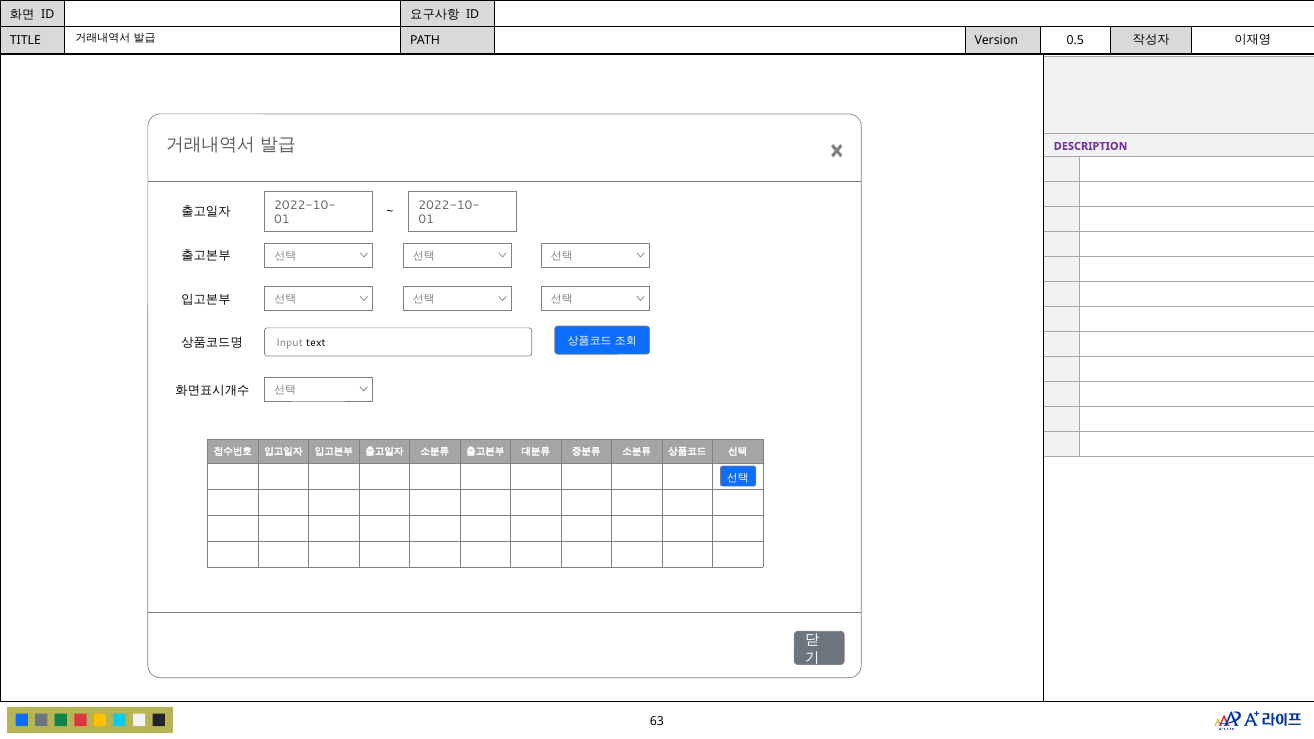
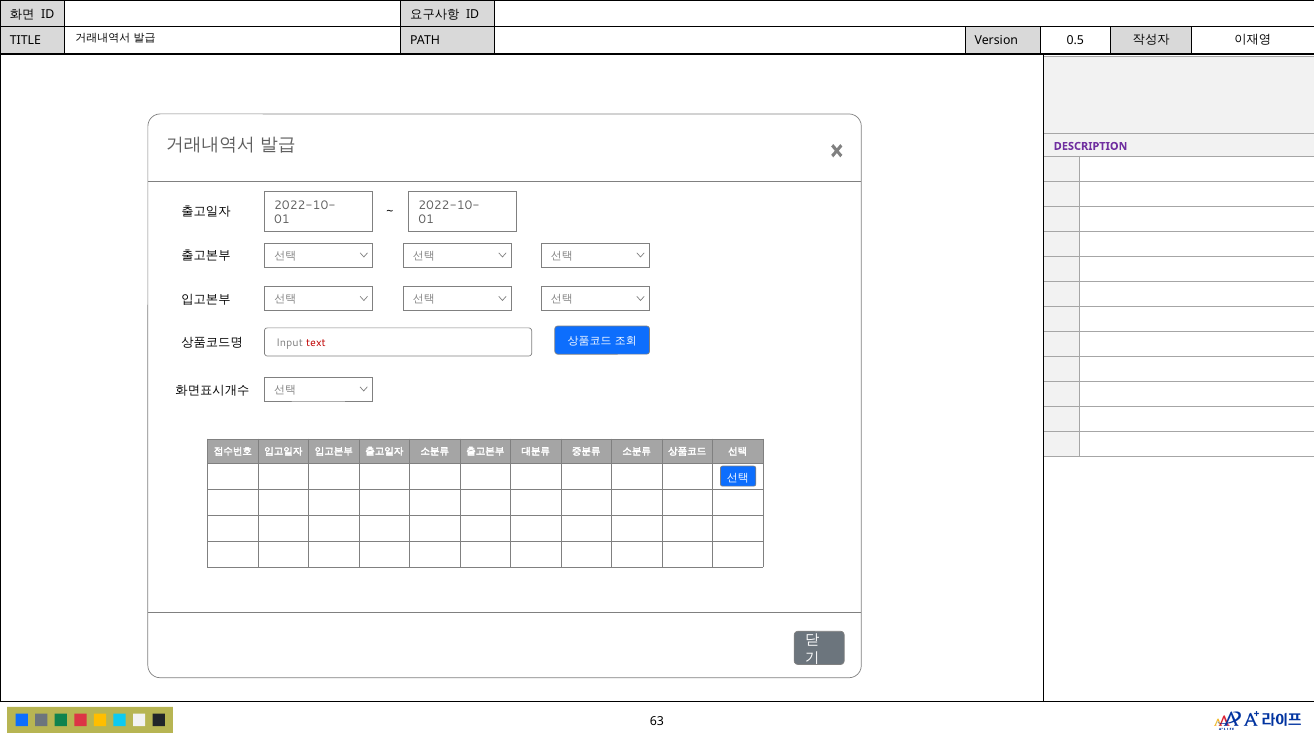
text colour: black -> red
